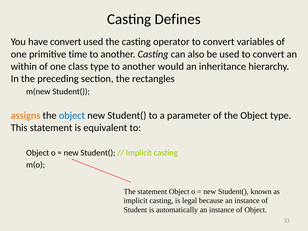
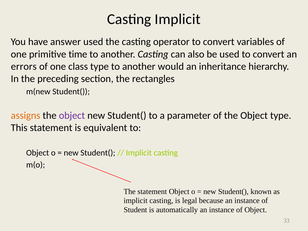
Casting Defines: Defines -> Implicit
have convert: convert -> answer
within: within -> errors
object at (72, 115) colour: blue -> purple
